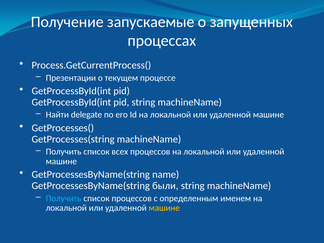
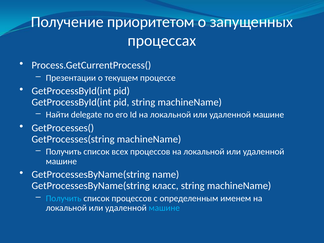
запускаемые: запускаемые -> приоритетом
были: были -> класс
машине at (164, 208) colour: yellow -> light blue
